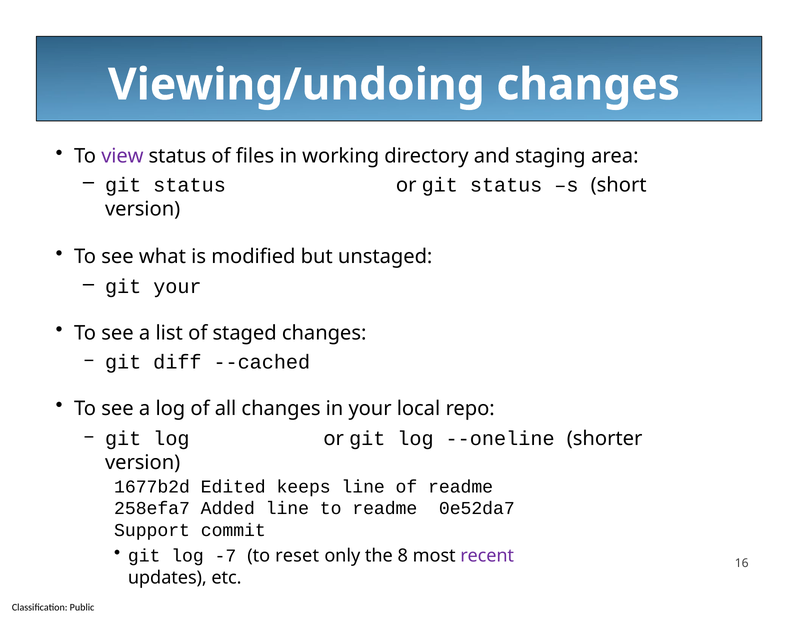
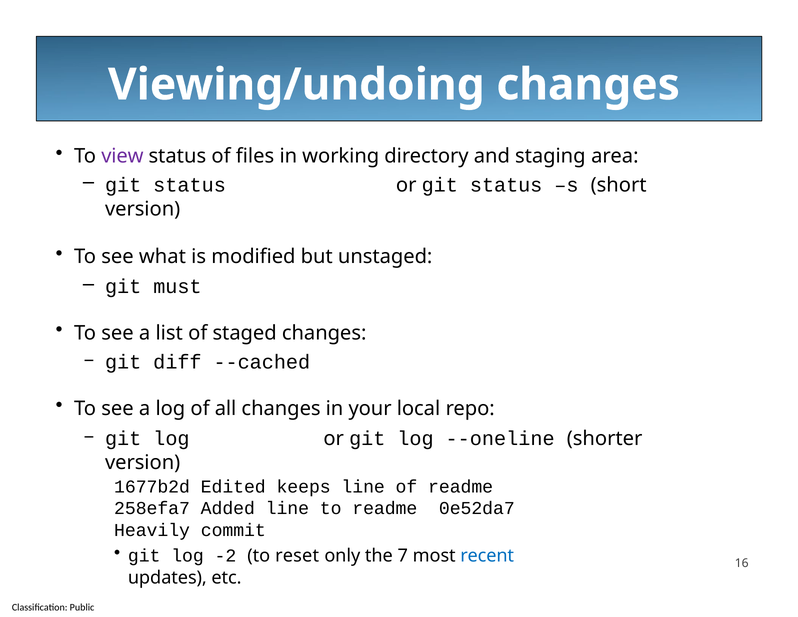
git your: your -> must
Support: Support -> Heavily
-7: -7 -> -2
8: 8 -> 7
recent colour: purple -> blue
